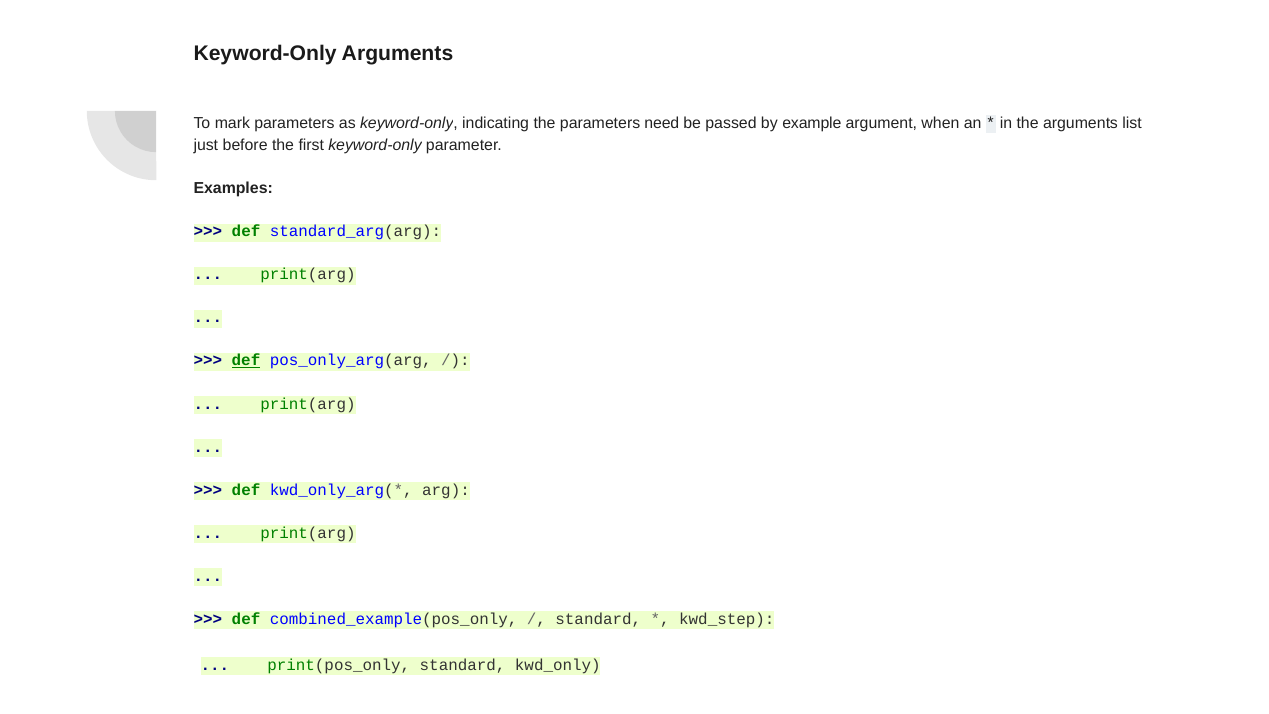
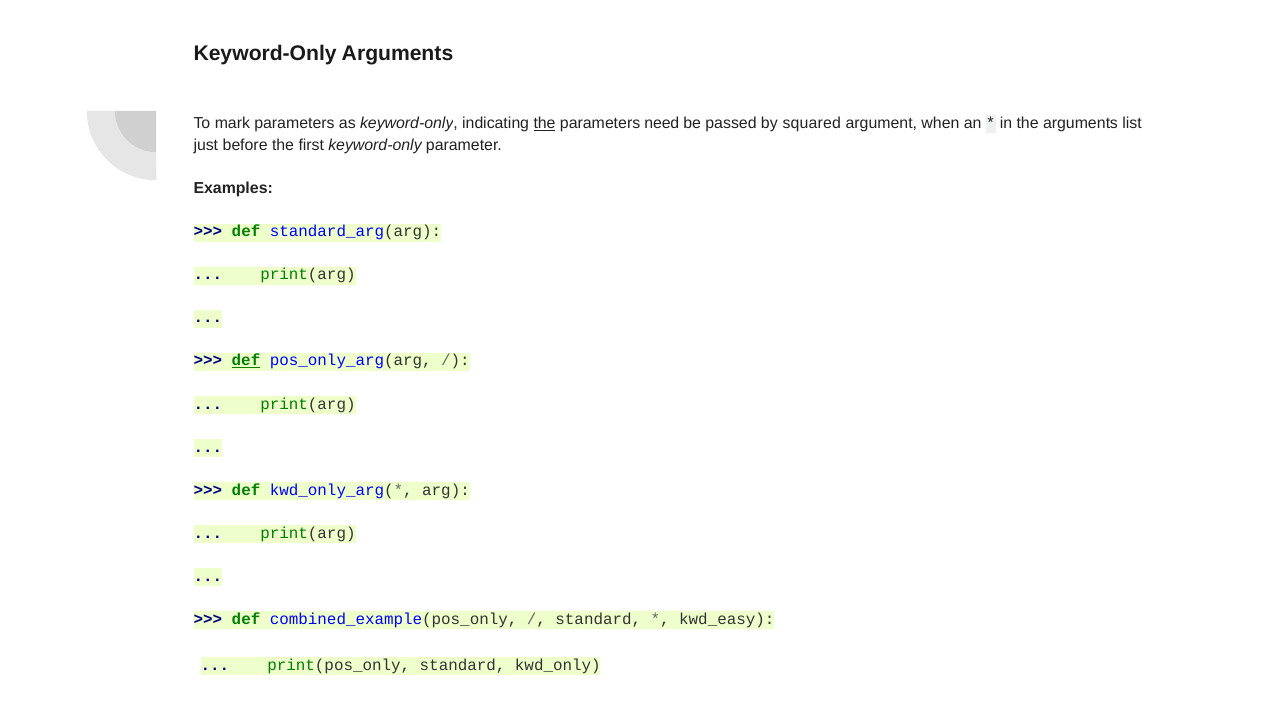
the at (545, 123) underline: none -> present
example: example -> squared
kwd_step: kwd_step -> kwd_easy
